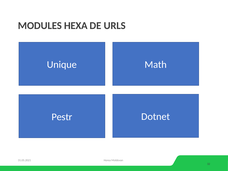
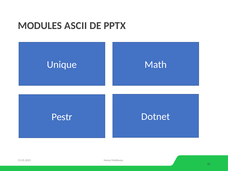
HEXA: HEXA -> ASCII
URLS: URLS -> PPTX
